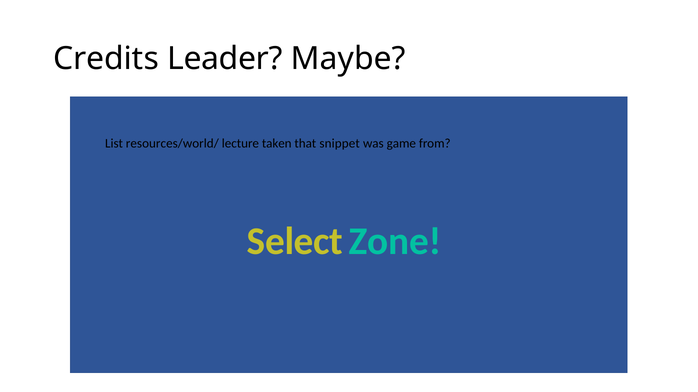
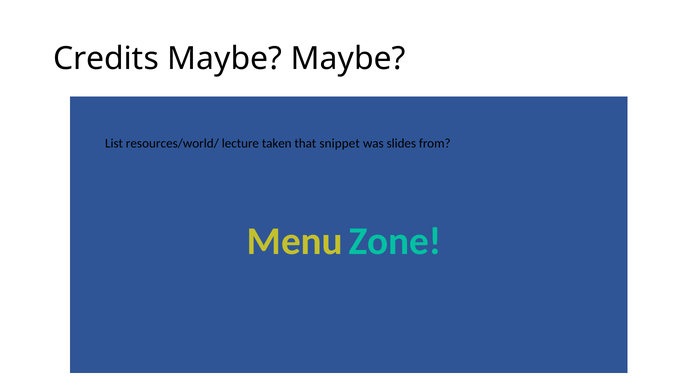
Credits Leader: Leader -> Maybe
game: game -> slides
Select: Select -> Menu
